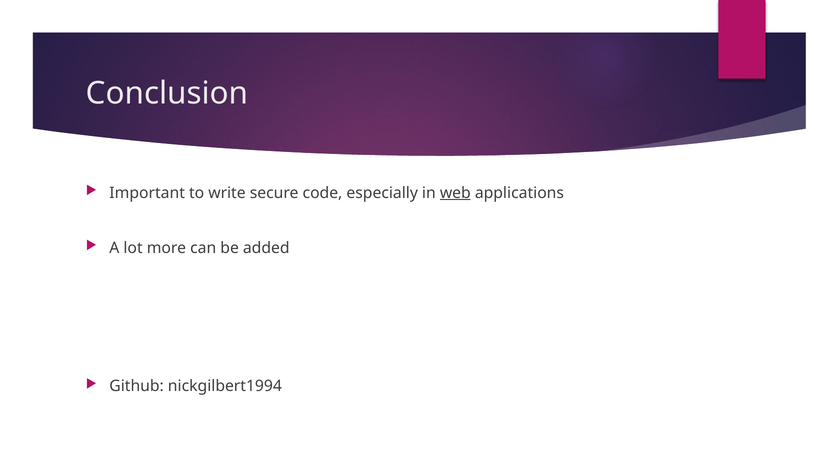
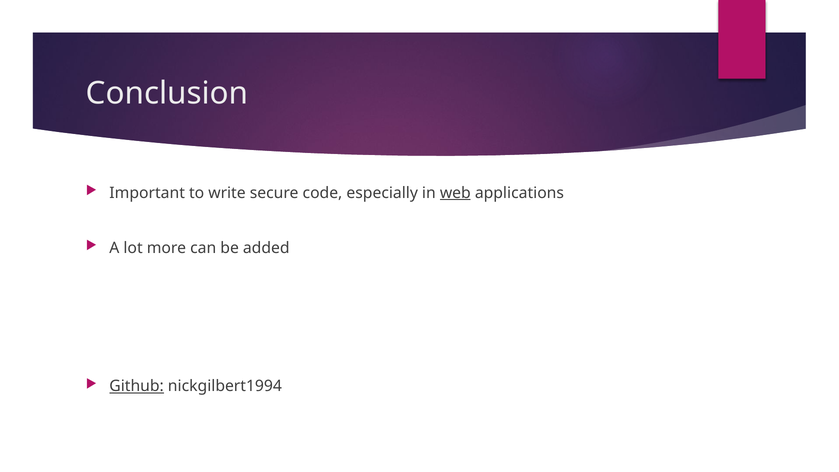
Github underline: none -> present
